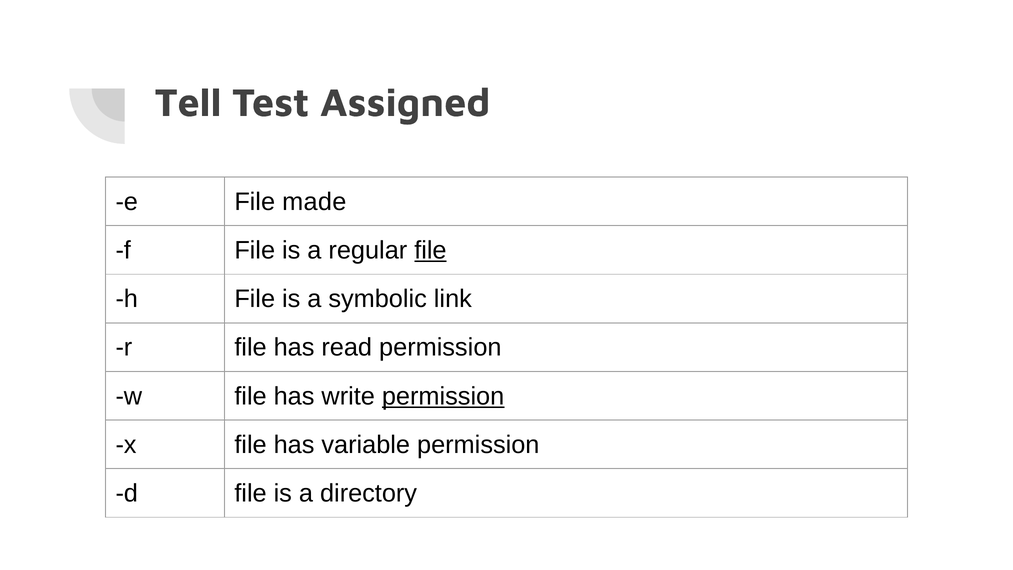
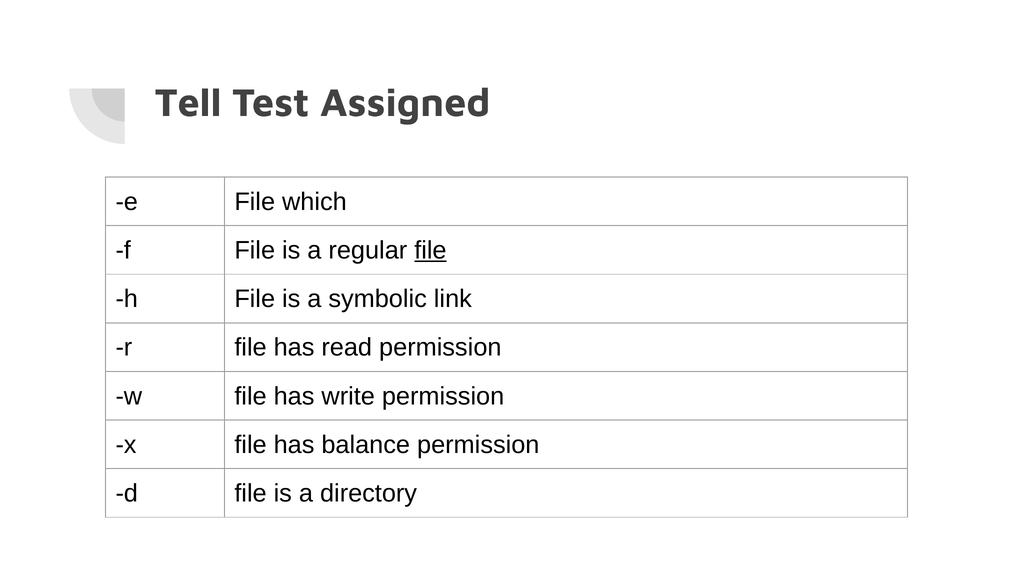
made: made -> which
permission at (443, 396) underline: present -> none
variable: variable -> balance
